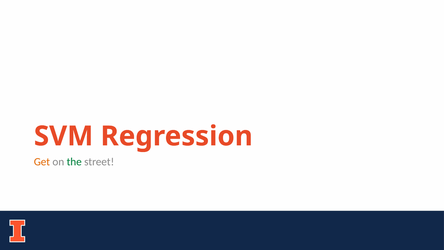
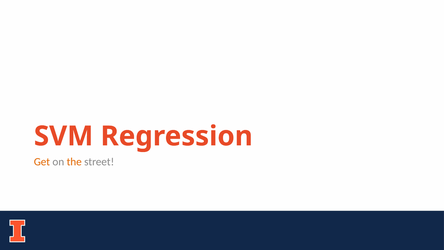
the colour: green -> orange
